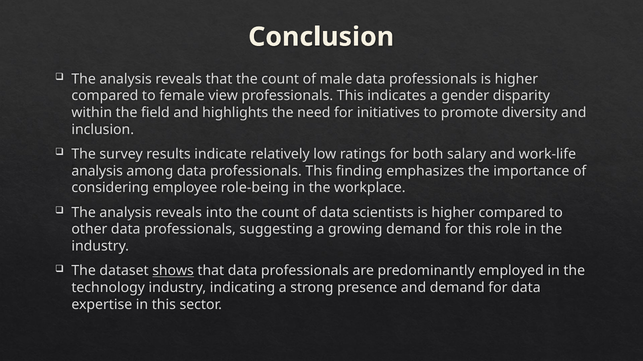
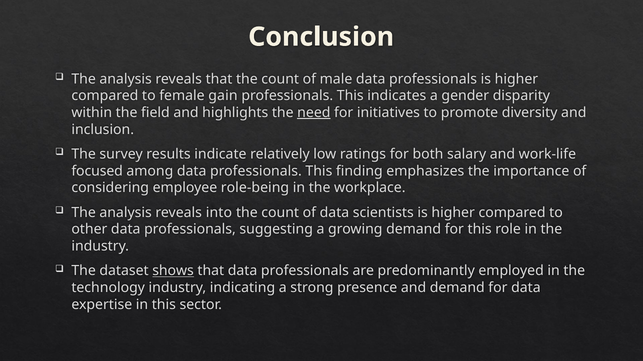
view: view -> gain
need underline: none -> present
analysis at (97, 171): analysis -> focused
